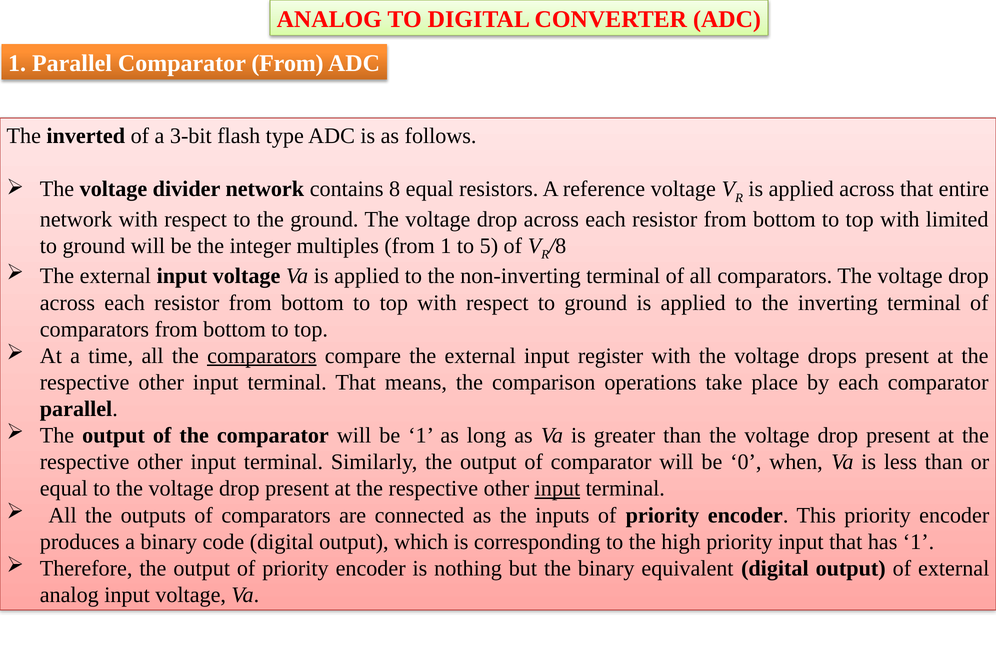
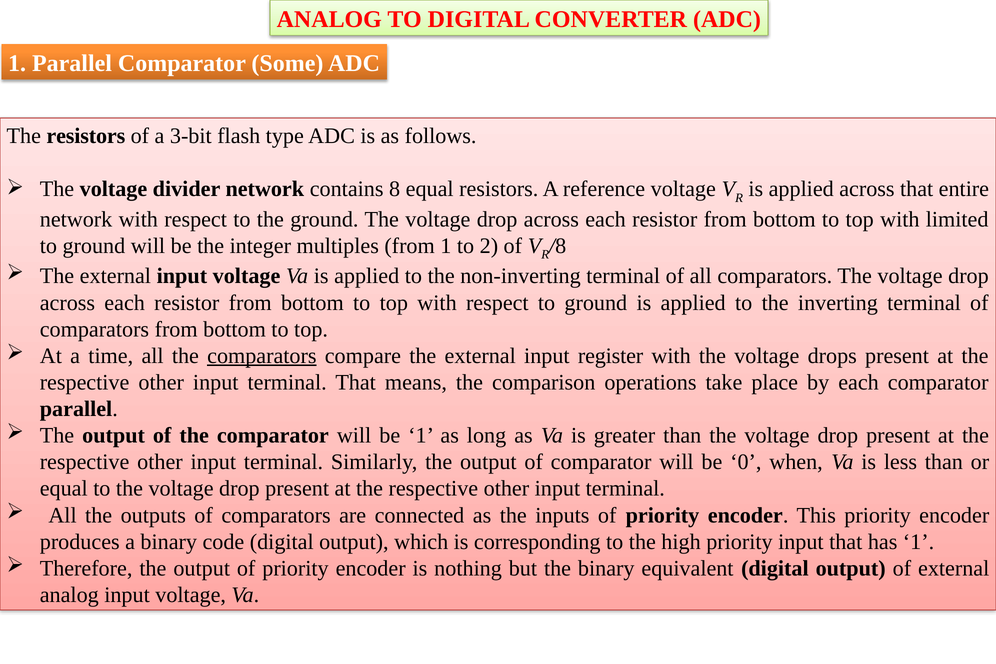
Comparator From: From -> Some
The inverted: inverted -> resistors
5: 5 -> 2
input at (557, 489) underline: present -> none
